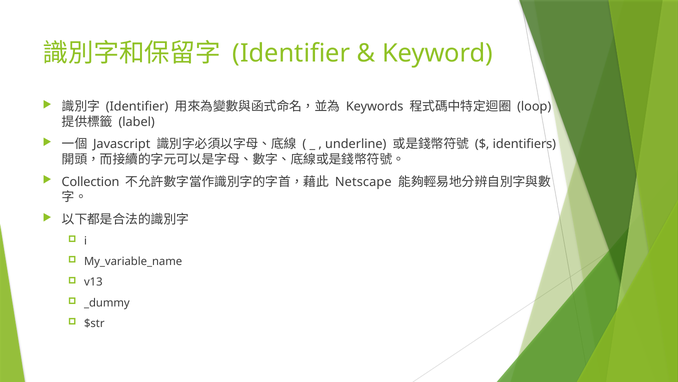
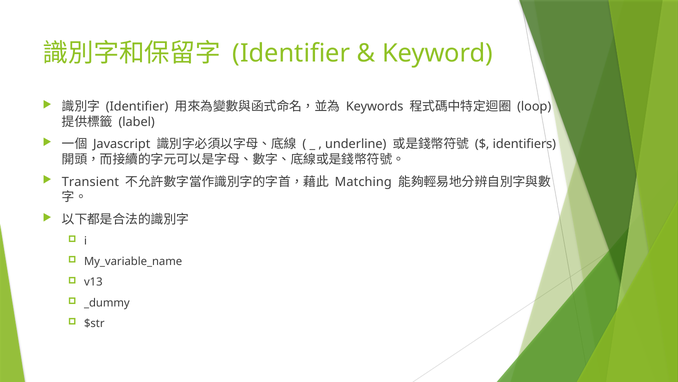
Collection: Collection -> Transient
Netscape: Netscape -> Matching
